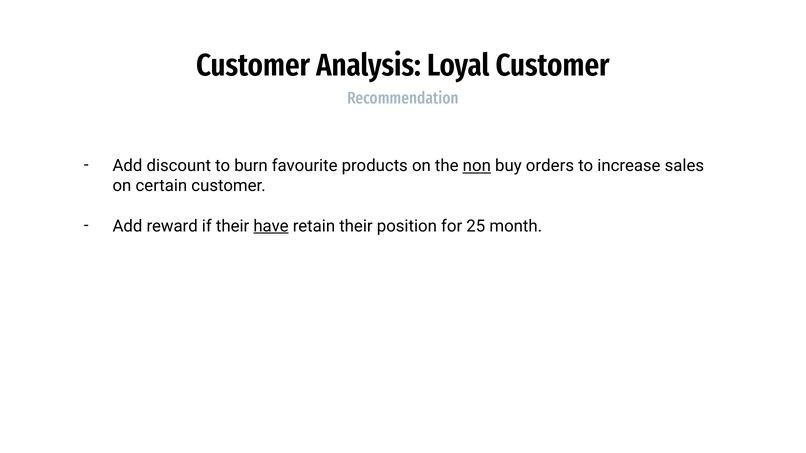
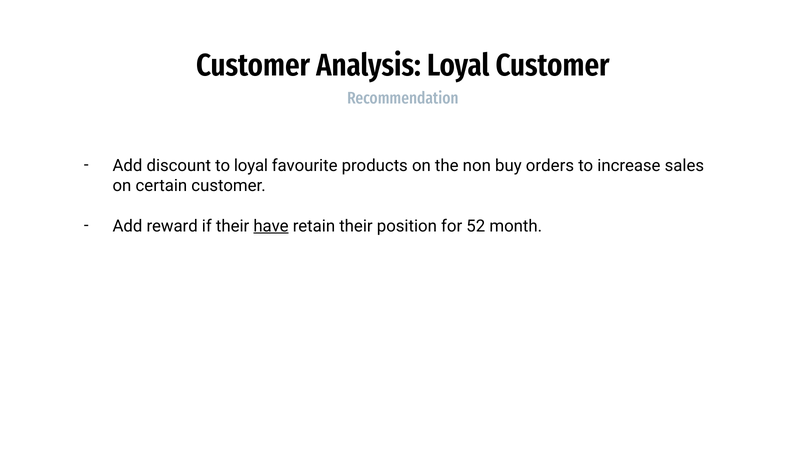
to burn: burn -> loyal
non underline: present -> none
25: 25 -> 52
